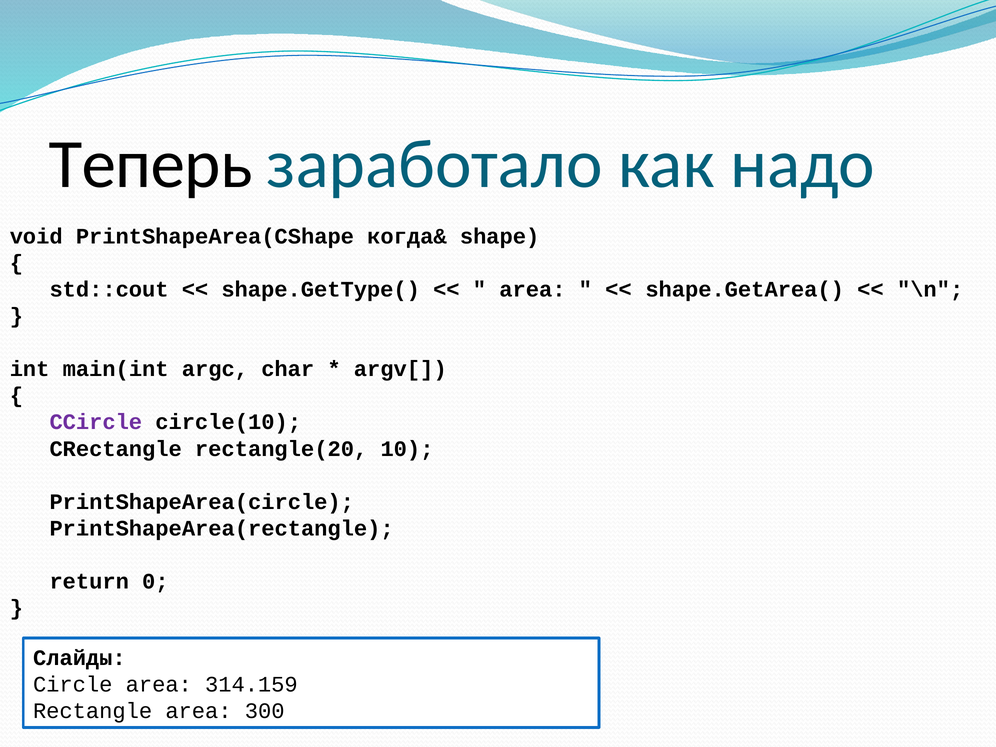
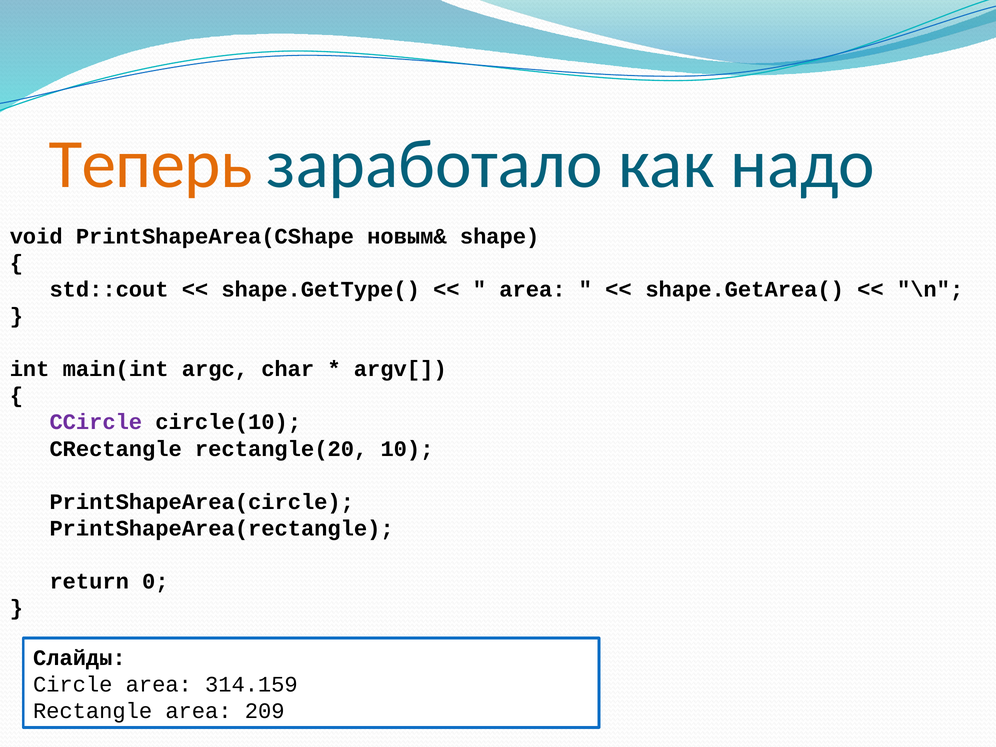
Теперь colour: black -> orange
когда&: когда& -> новым&
300: 300 -> 209
